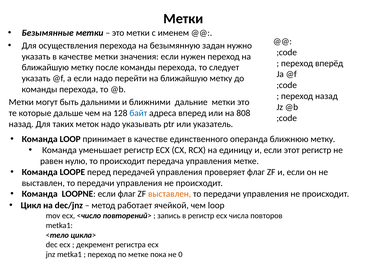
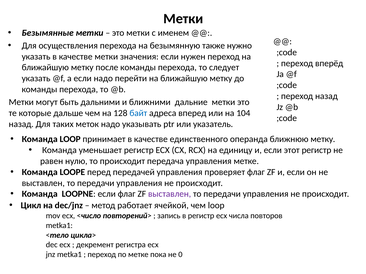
задан: задан -> также
808: 808 -> 104
выставлен at (170, 194) colour: orange -> purple
